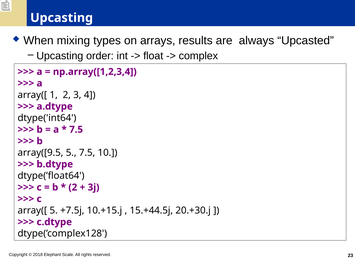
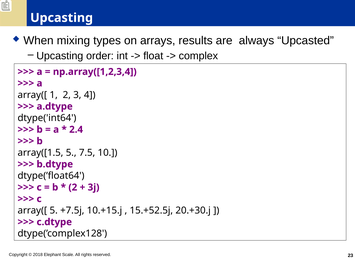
7.5 at (76, 129): 7.5 -> 2.4
array([9.5: array([9.5 -> array([1.5
15.+44.5j: 15.+44.5j -> 15.+52.5j
